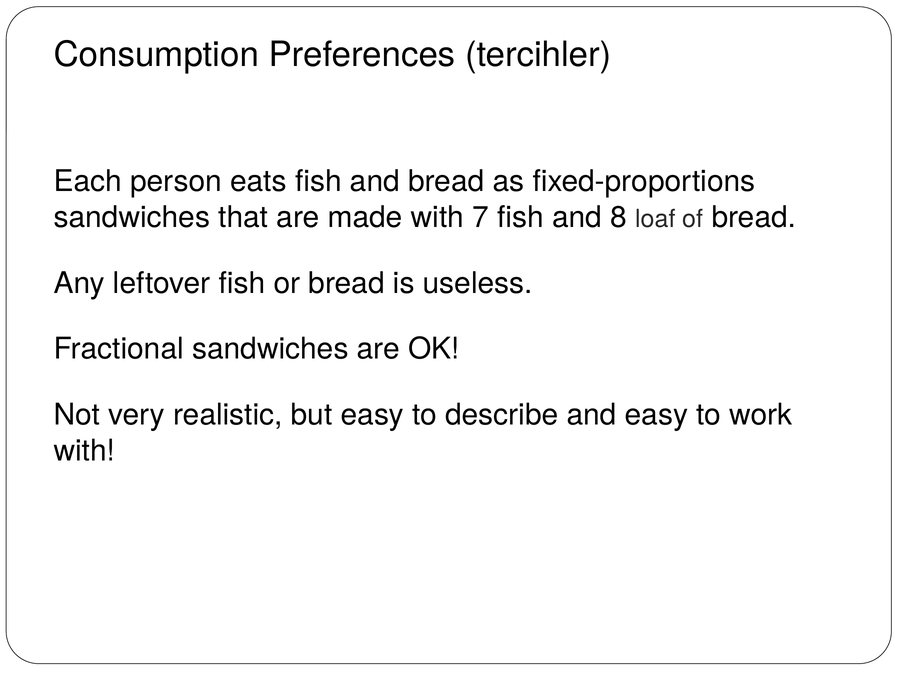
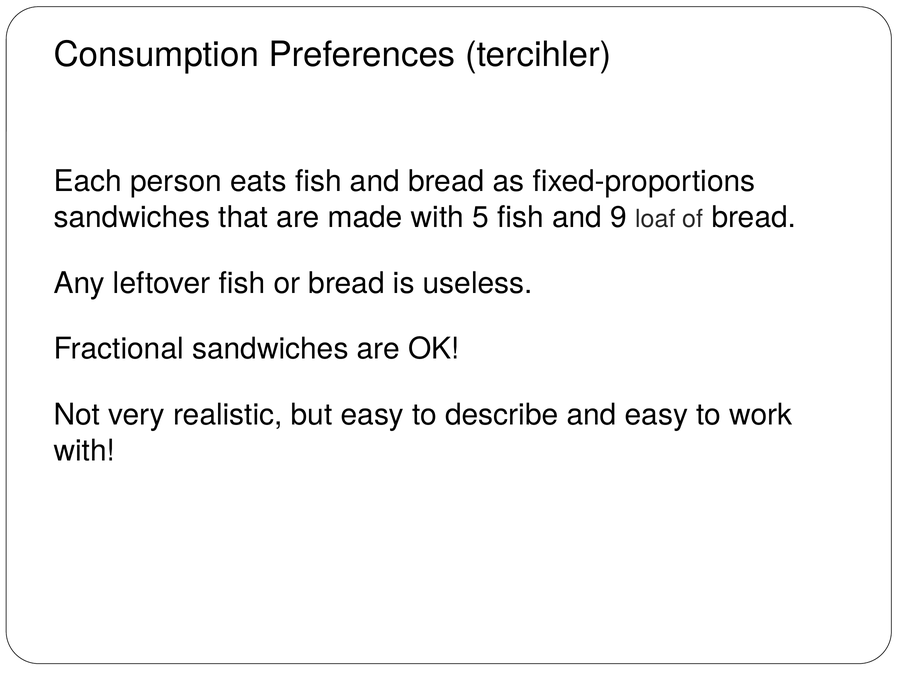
7: 7 -> 5
8: 8 -> 9
